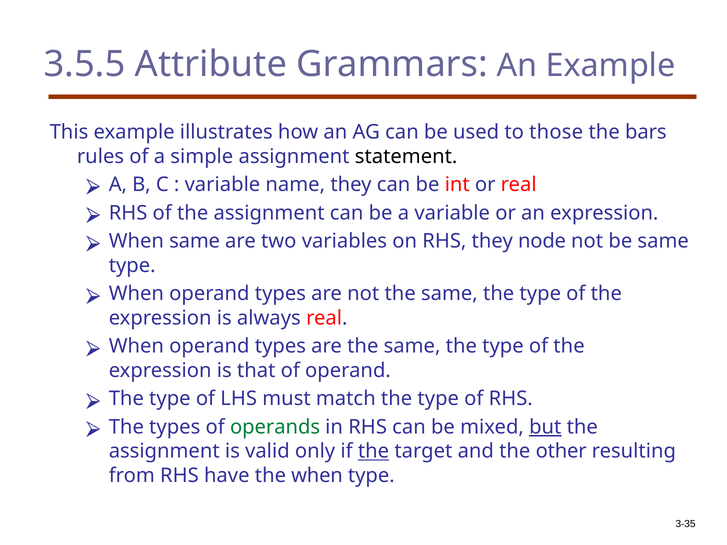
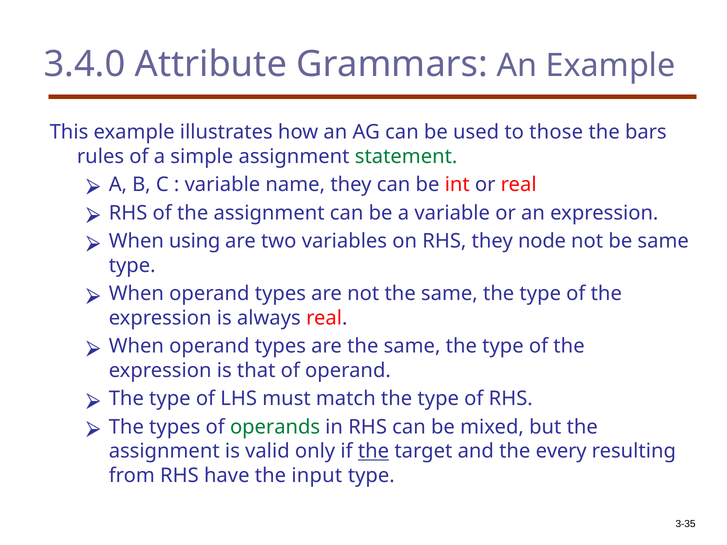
3.5.5: 3.5.5 -> 3.4.0
statement colour: black -> green
When same: same -> using
but underline: present -> none
other: other -> every
the when: when -> input
